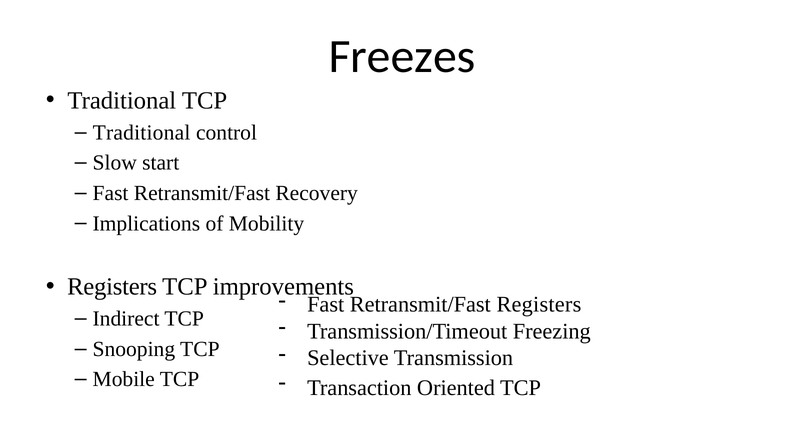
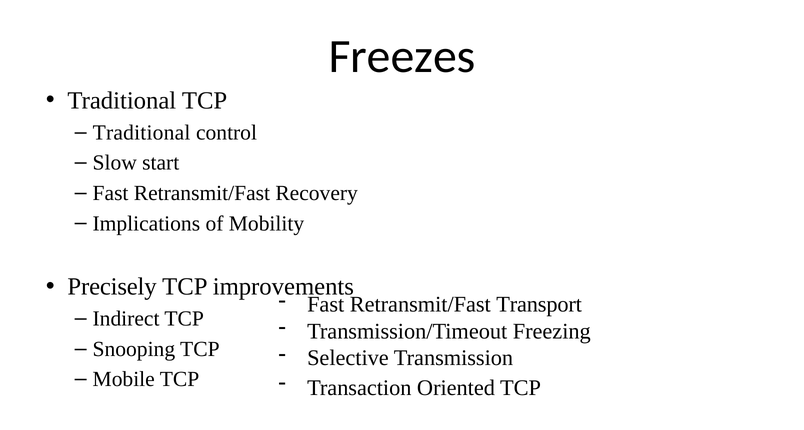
Registers at (112, 287): Registers -> Precisely
Retransmit/Fast Registers: Registers -> Transport
